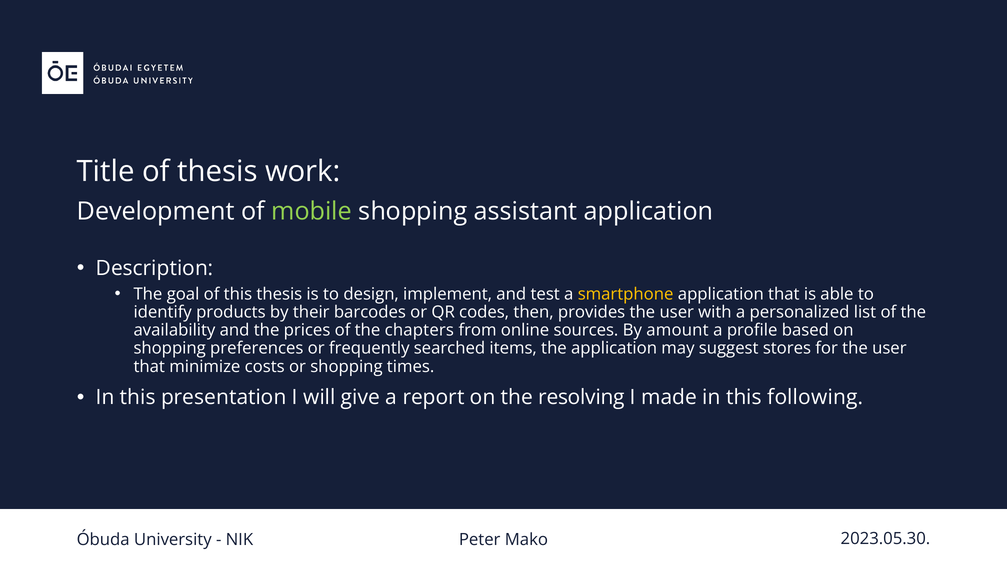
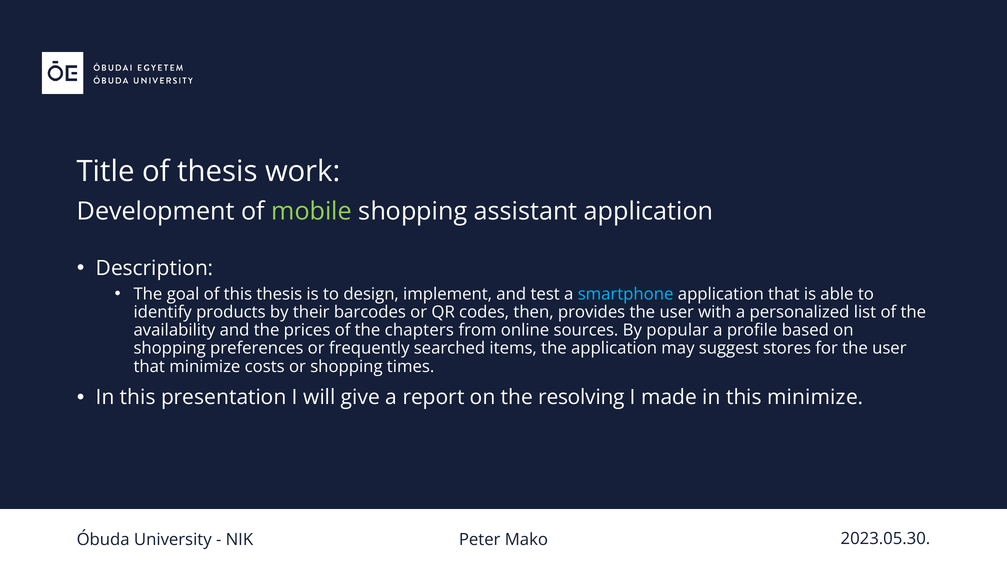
smartphone colour: yellow -> light blue
amount: amount -> popular
this following: following -> minimize
